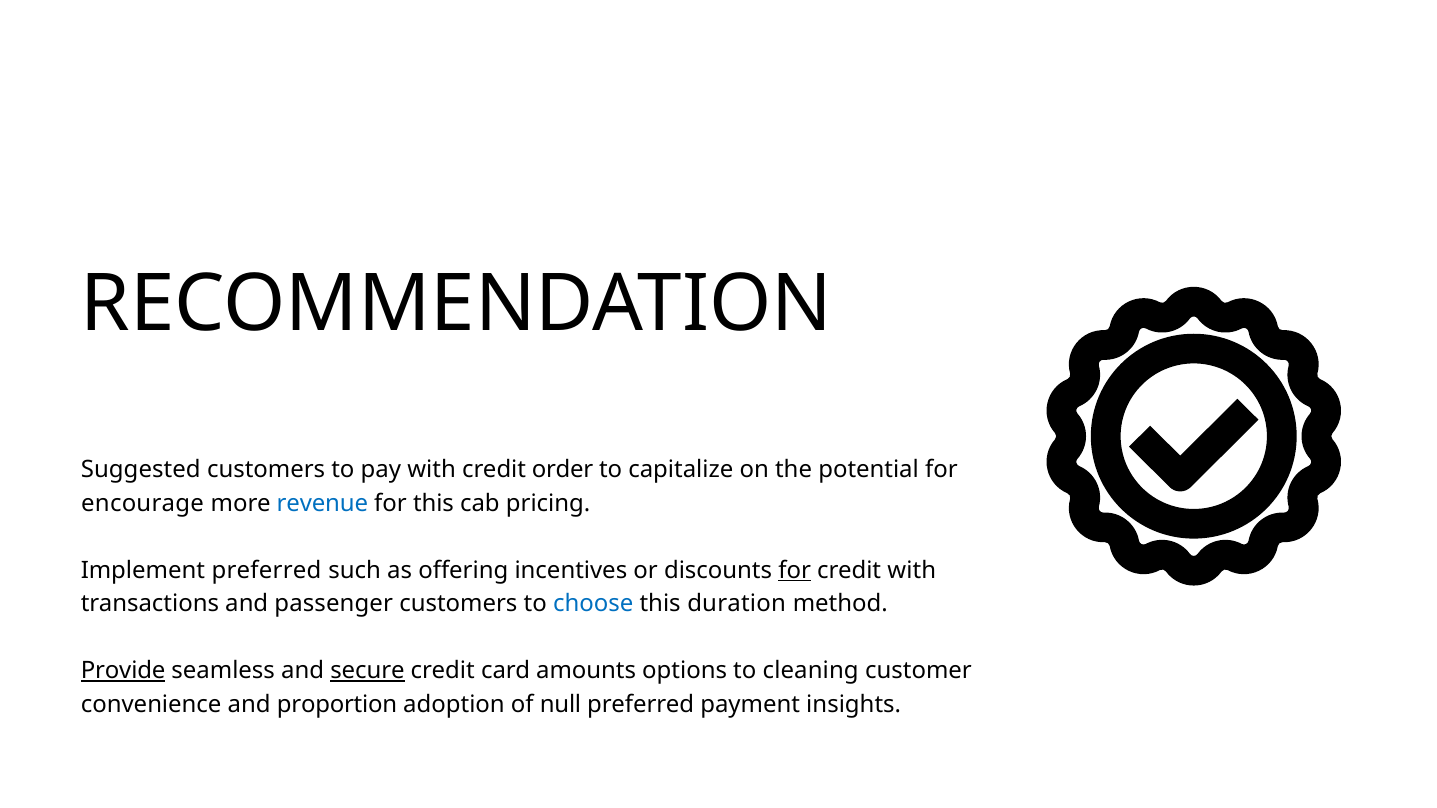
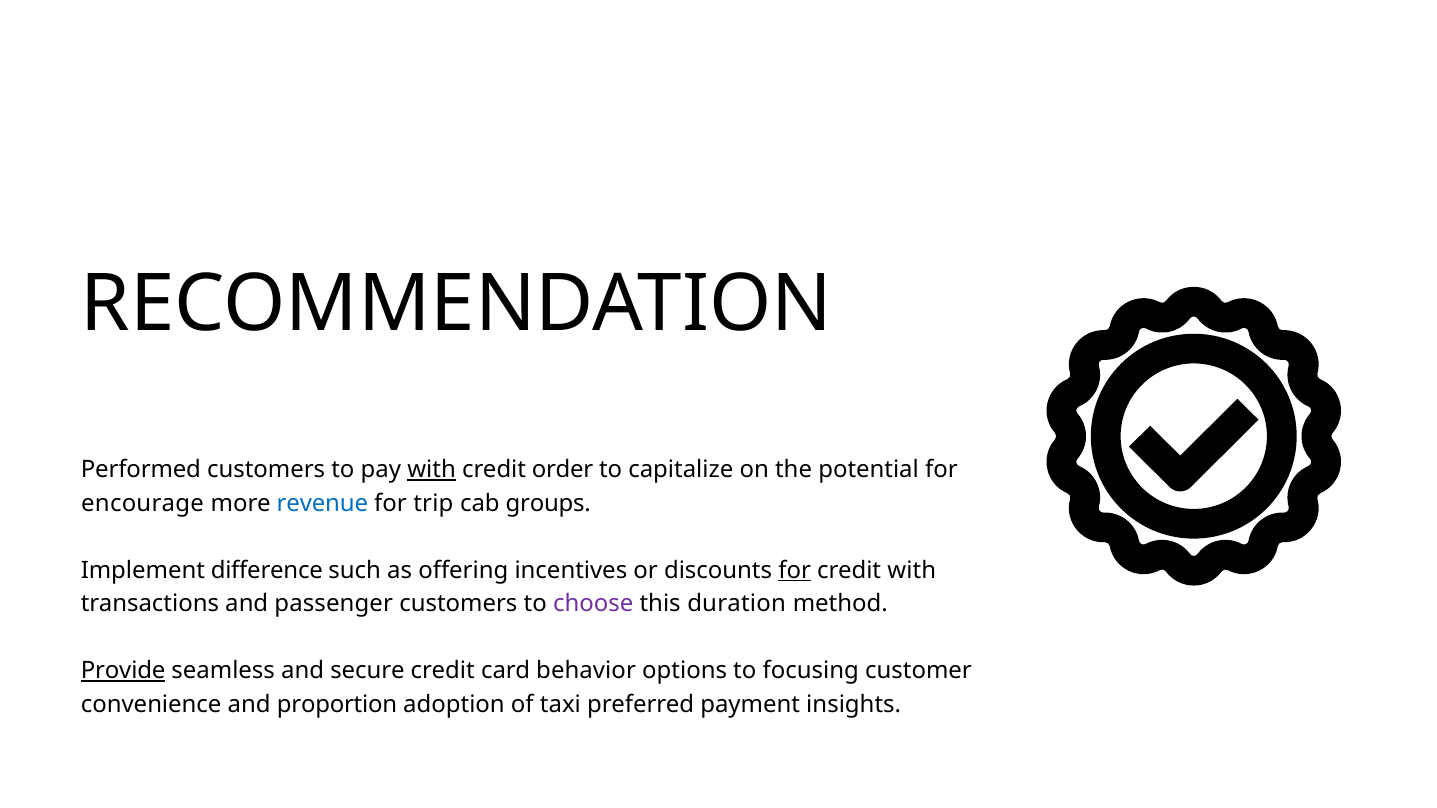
Suggested: Suggested -> Performed
with at (432, 470) underline: none -> present
for this: this -> trip
pricing: pricing -> groups
Implement preferred: preferred -> difference
choose colour: blue -> purple
secure underline: present -> none
amounts: amounts -> behavior
cleaning: cleaning -> focusing
null: null -> taxi
